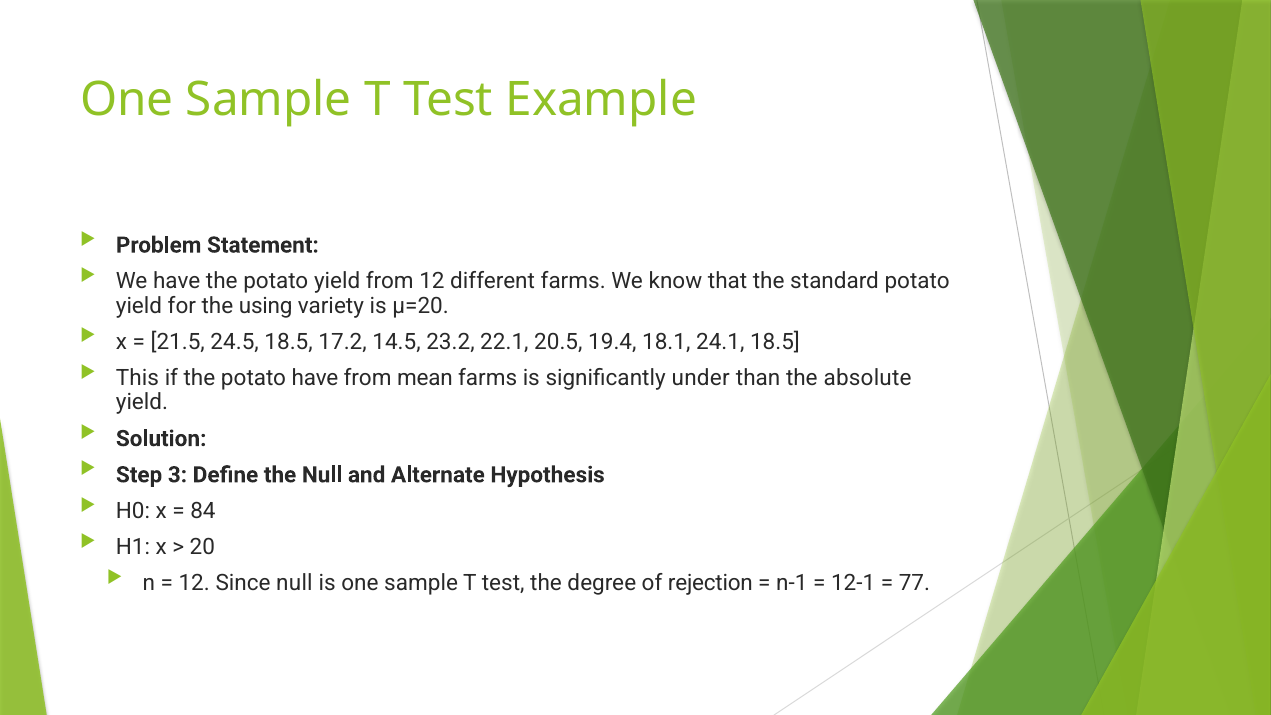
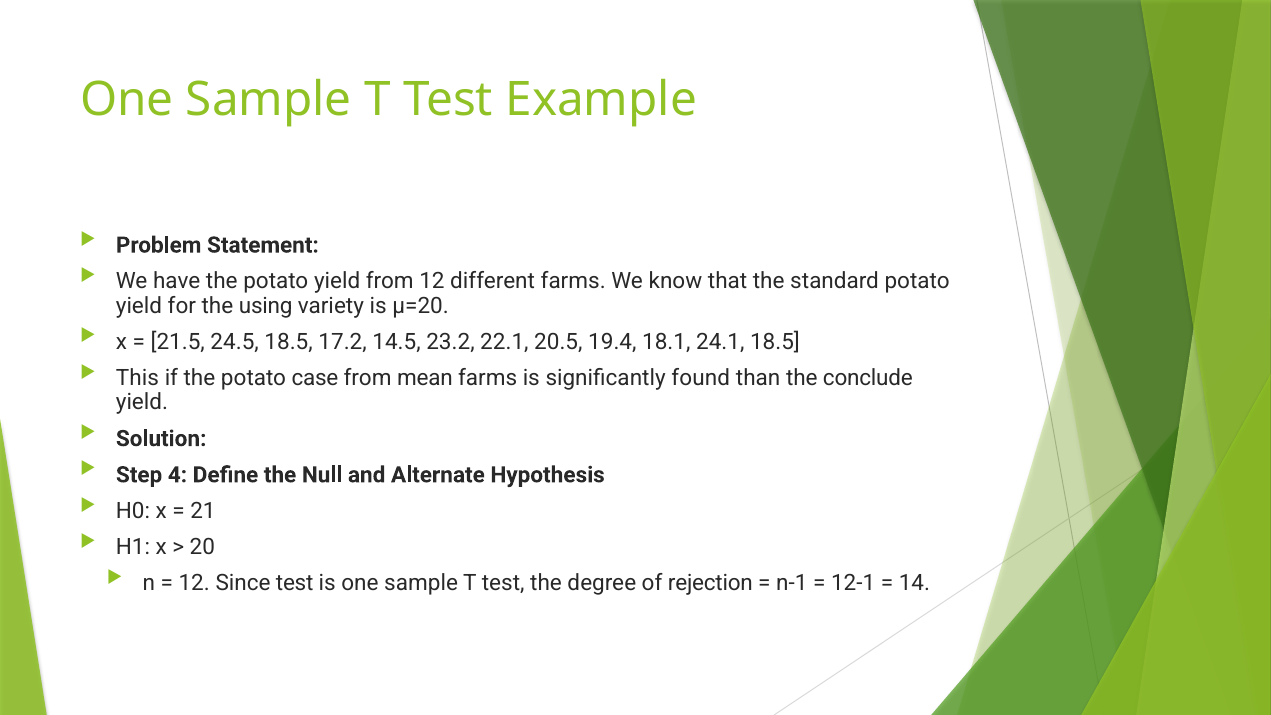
potato have: have -> case
under: under -> found
absolute: absolute -> conclude
3: 3 -> 4
84: 84 -> 21
Since null: null -> test
77: 77 -> 14
